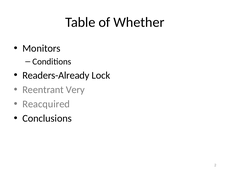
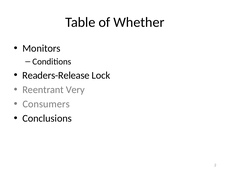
Readers-Already: Readers-Already -> Readers-Release
Reacquired: Reacquired -> Consumers
